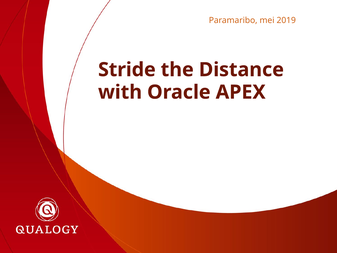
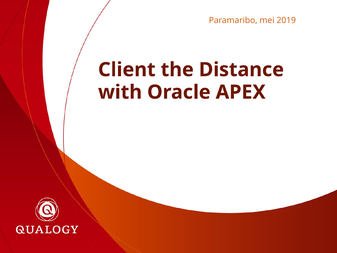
Stride: Stride -> Client
